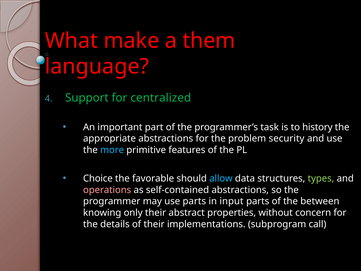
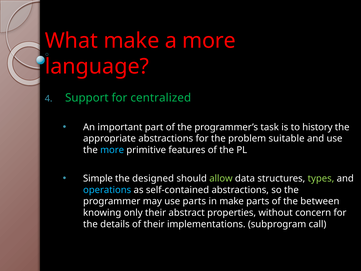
a them: them -> more
security: security -> suitable
Choice: Choice -> Simple
favorable: favorable -> designed
allow colour: light blue -> light green
operations colour: pink -> light blue
in input: input -> make
